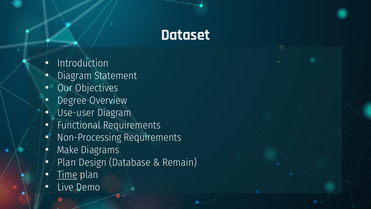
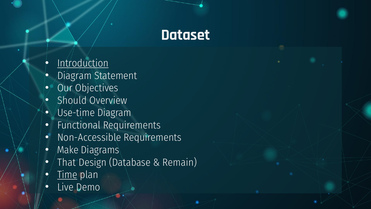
Introduction underline: none -> present
Degree: Degree -> Should
Use-user: Use-user -> Use-time
Non-Processing: Non-Processing -> Non-Accessible
Plan at (67, 162): Plan -> That
